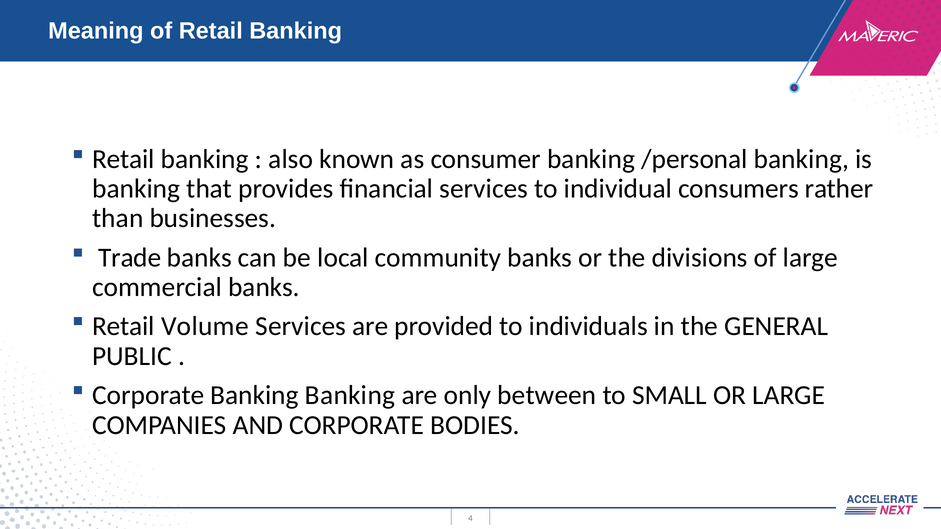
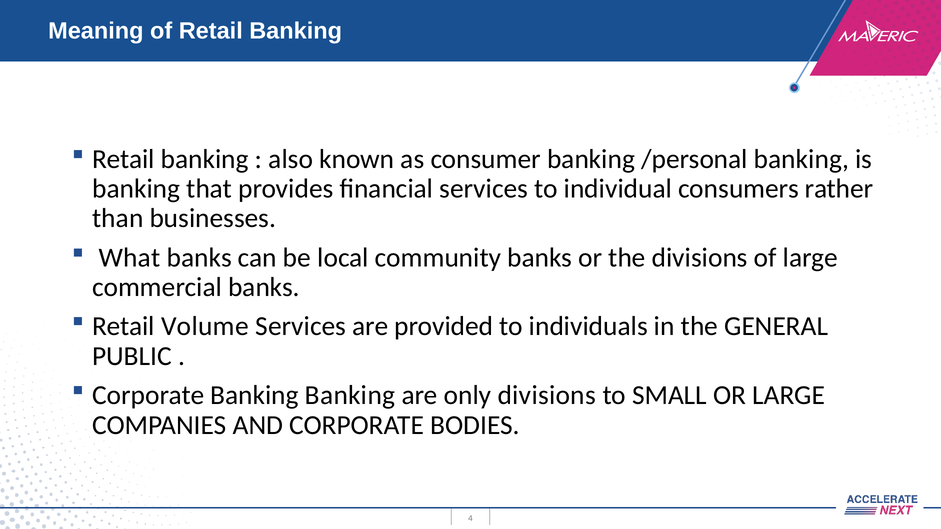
Trade: Trade -> What
only between: between -> divisions
